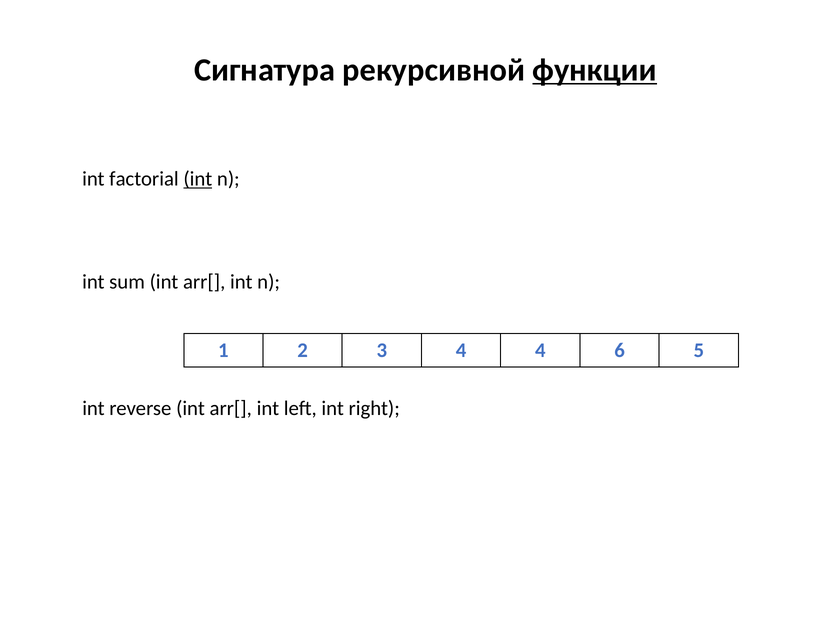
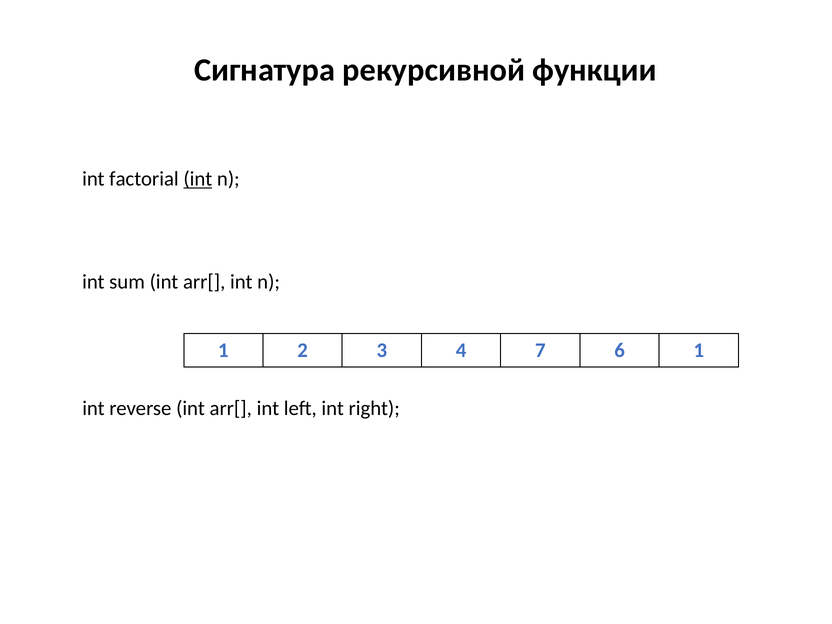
функции underline: present -> none
4 4: 4 -> 7
6 5: 5 -> 1
